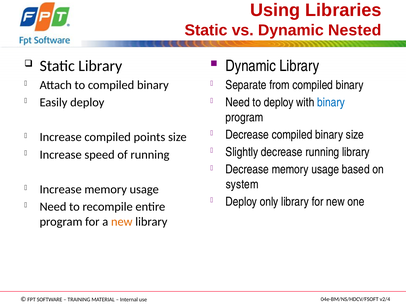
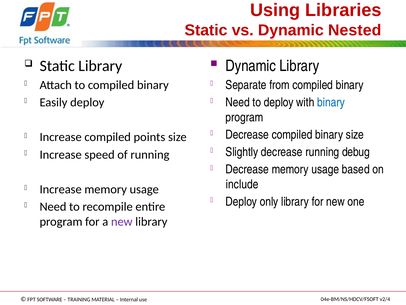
running library: library -> debug
system: system -> include
new at (122, 221) colour: orange -> purple
